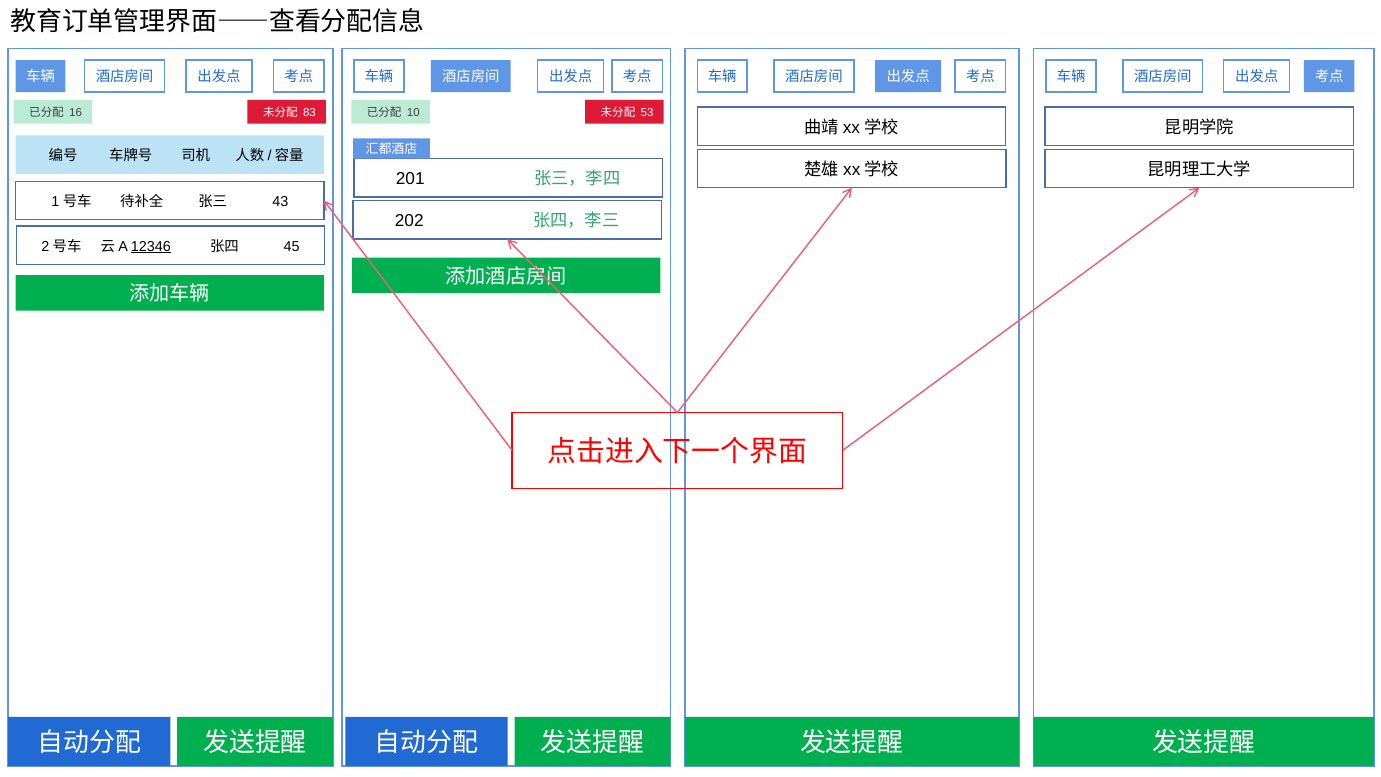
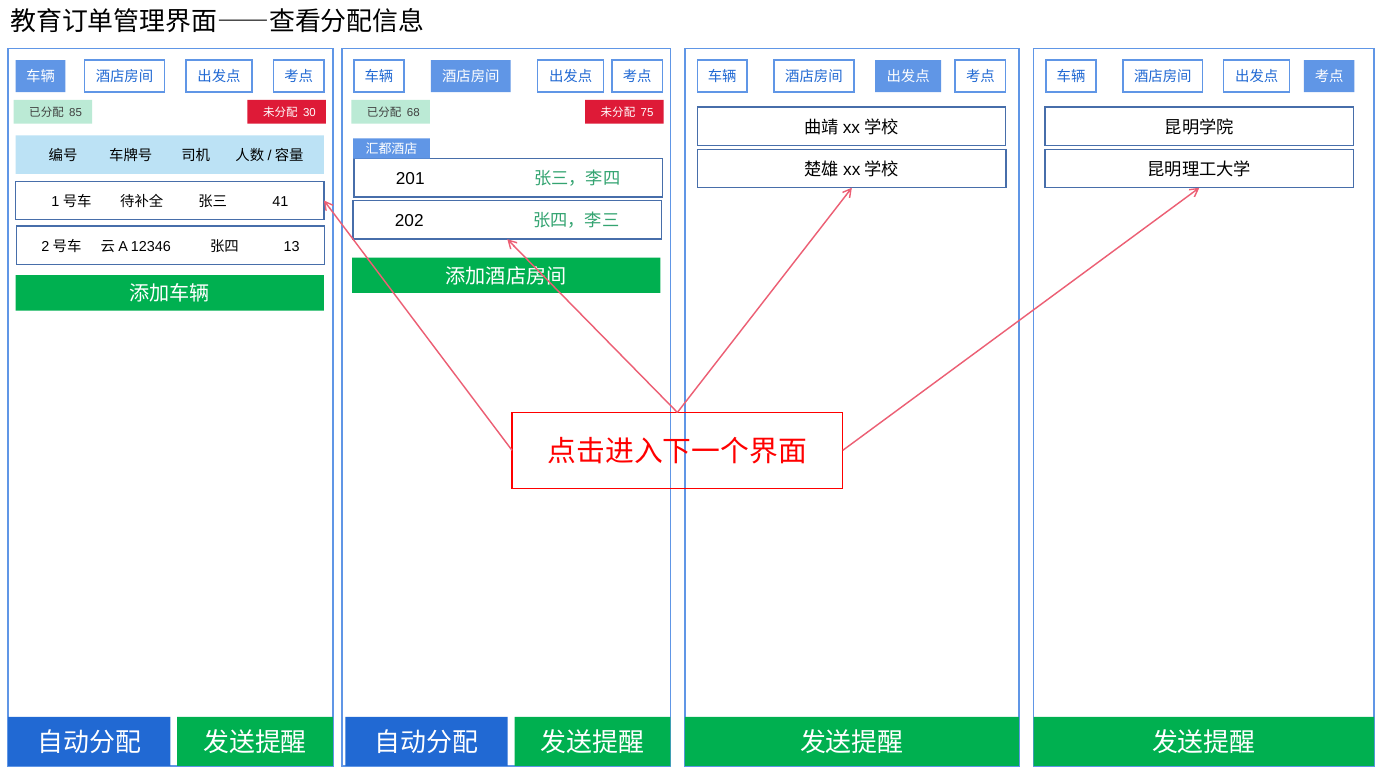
16: 16 -> 85
83: 83 -> 30
10: 10 -> 68
53: 53 -> 75
43: 43 -> 41
12346 underline: present -> none
45: 45 -> 13
